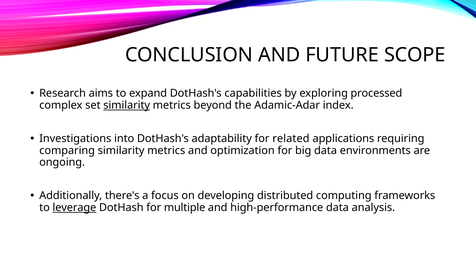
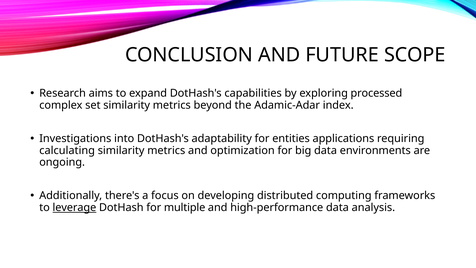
similarity at (127, 105) underline: present -> none
related: related -> entities
comparing: comparing -> calculating
